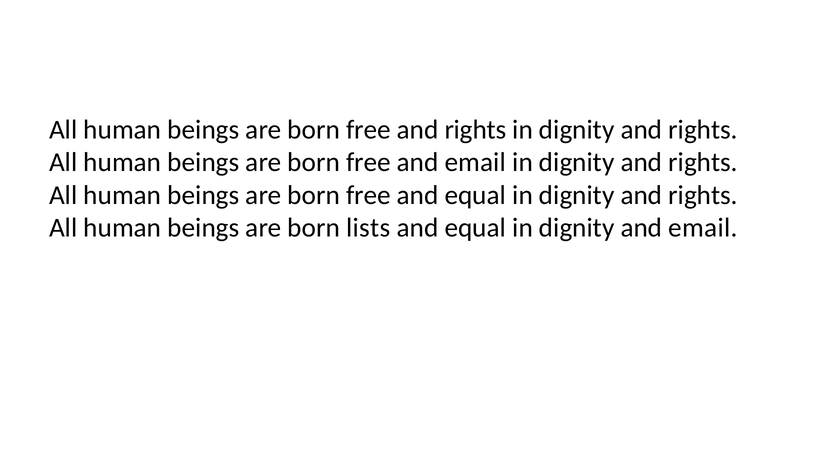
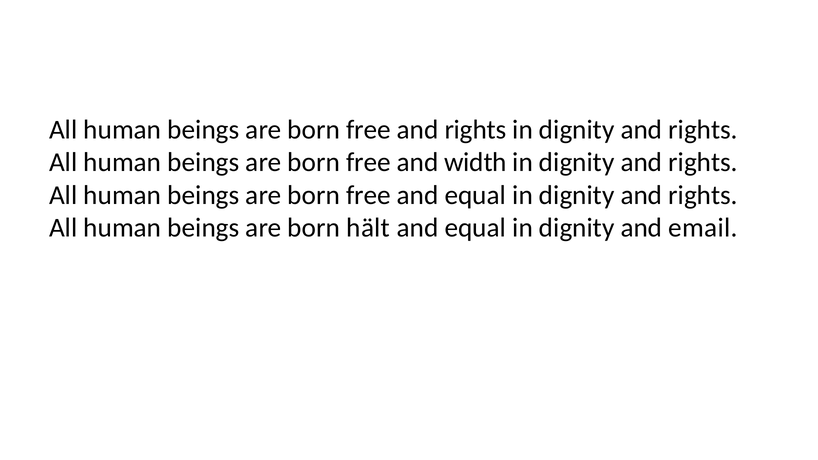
free and email: email -> width
lists: lists -> hält
